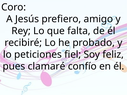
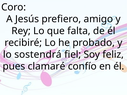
peticiones: peticiones -> sostendrá
